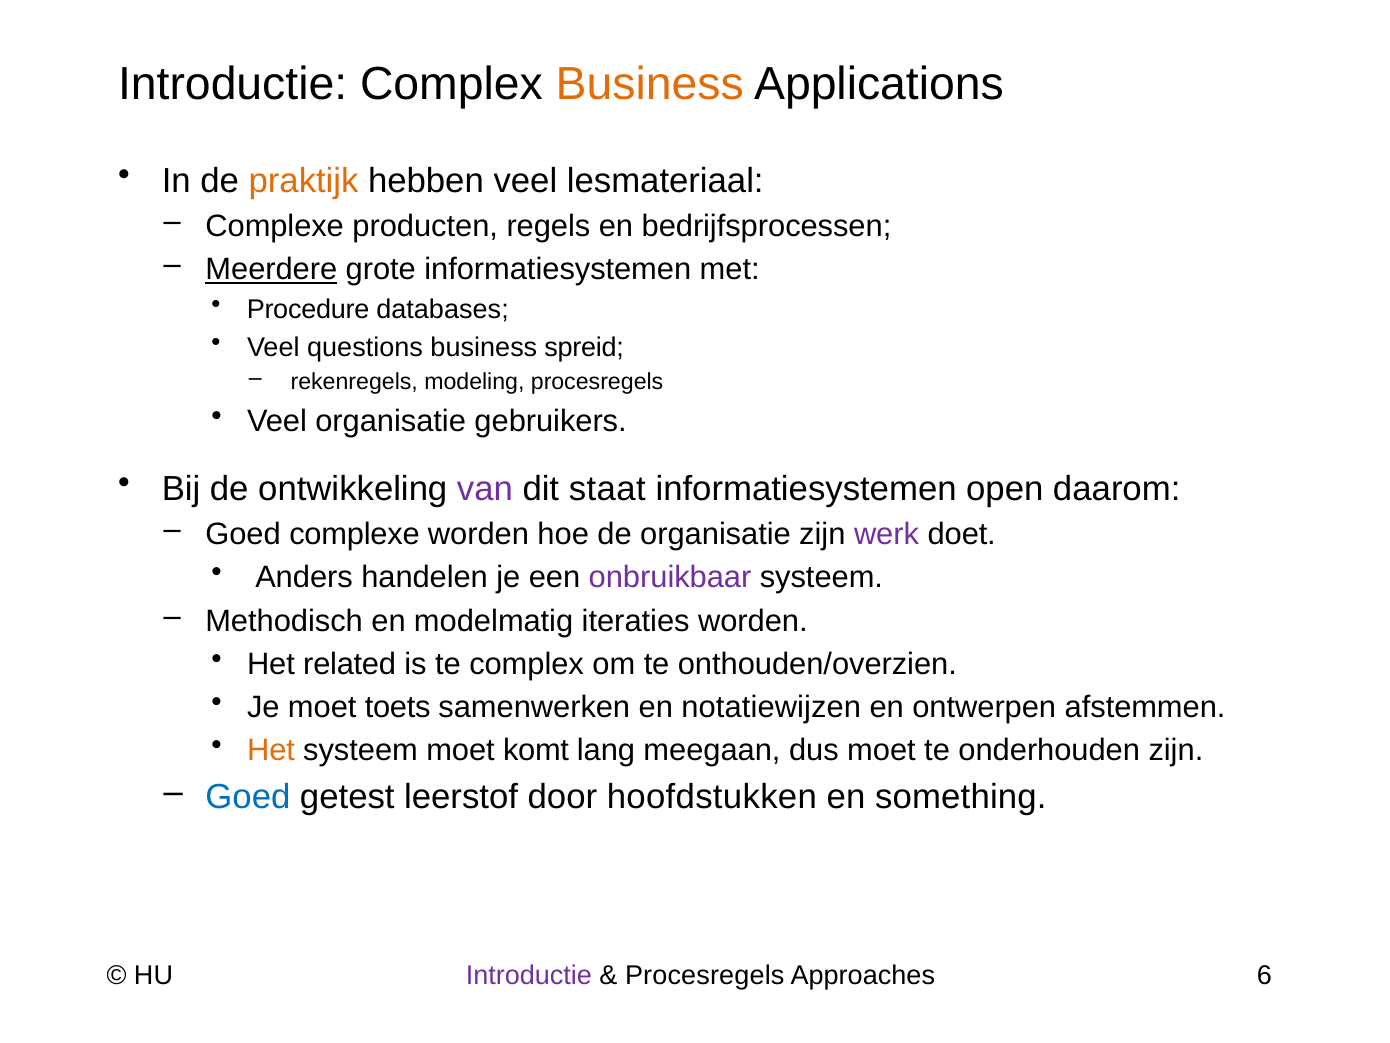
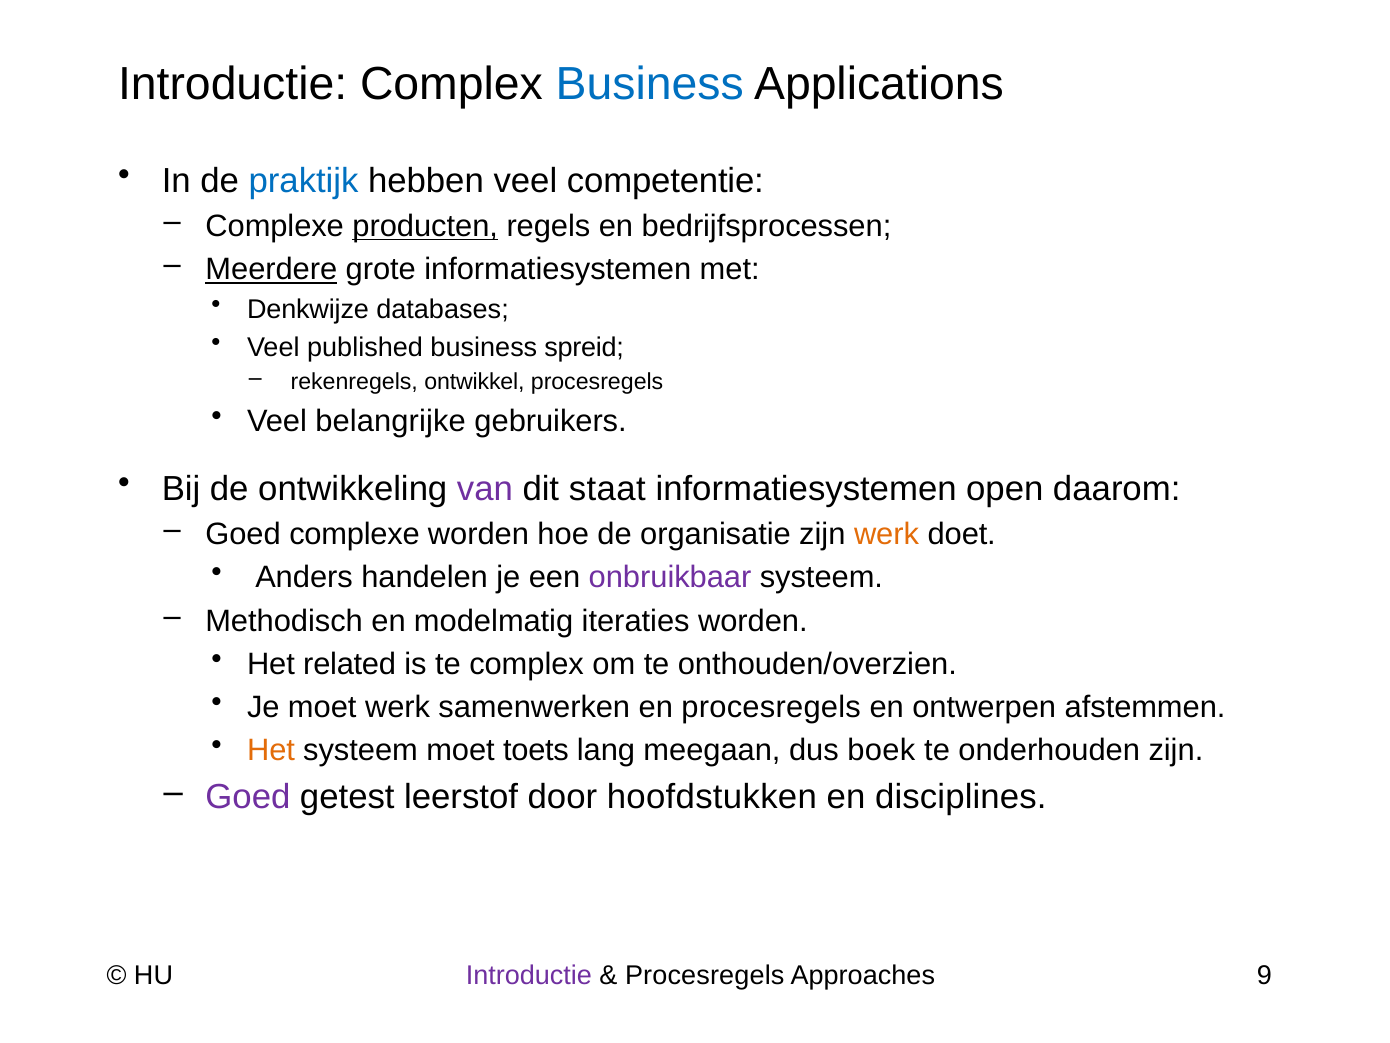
Business at (650, 84) colour: orange -> blue
praktijk colour: orange -> blue
lesmateriaal: lesmateriaal -> competentie
producten underline: none -> present
Procedure: Procedure -> Denkwijze
questions: questions -> published
modeling: modeling -> ontwikkel
Veel organisatie: organisatie -> belangrijke
werk at (887, 534) colour: purple -> orange
moet toets: toets -> werk
en notatiewijzen: notatiewijzen -> procesregels
komt: komt -> toets
dus moet: moet -> boek
Goed at (248, 797) colour: blue -> purple
something: something -> disciplines
6: 6 -> 9
